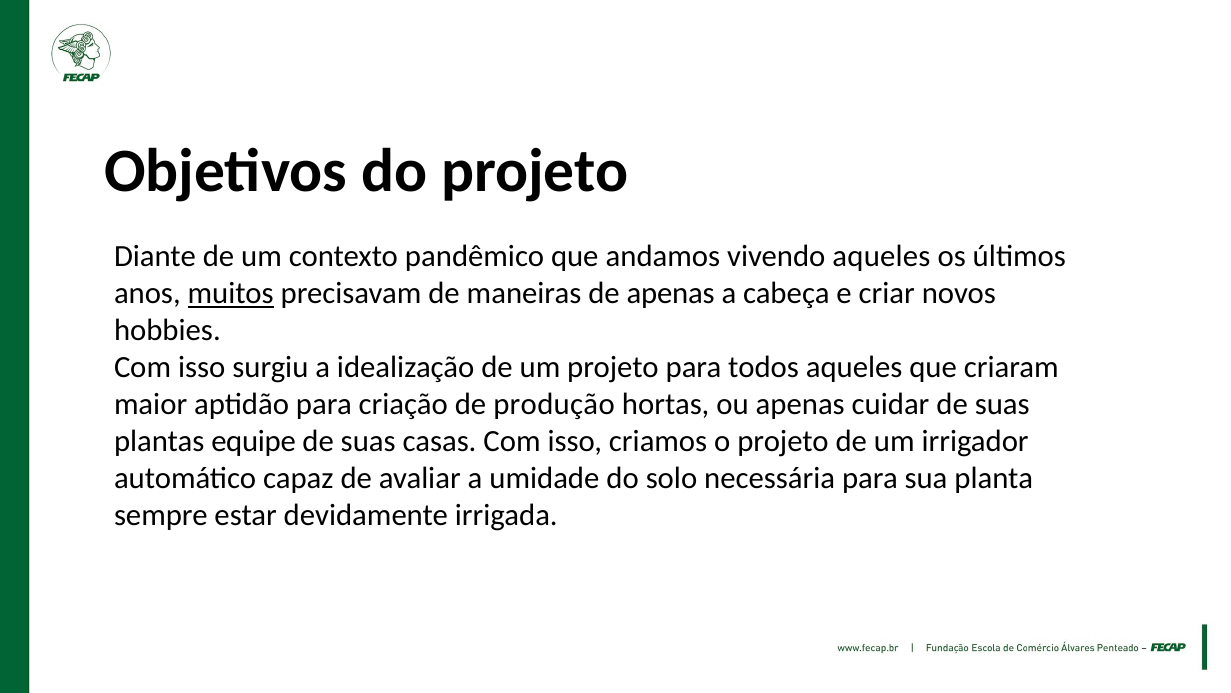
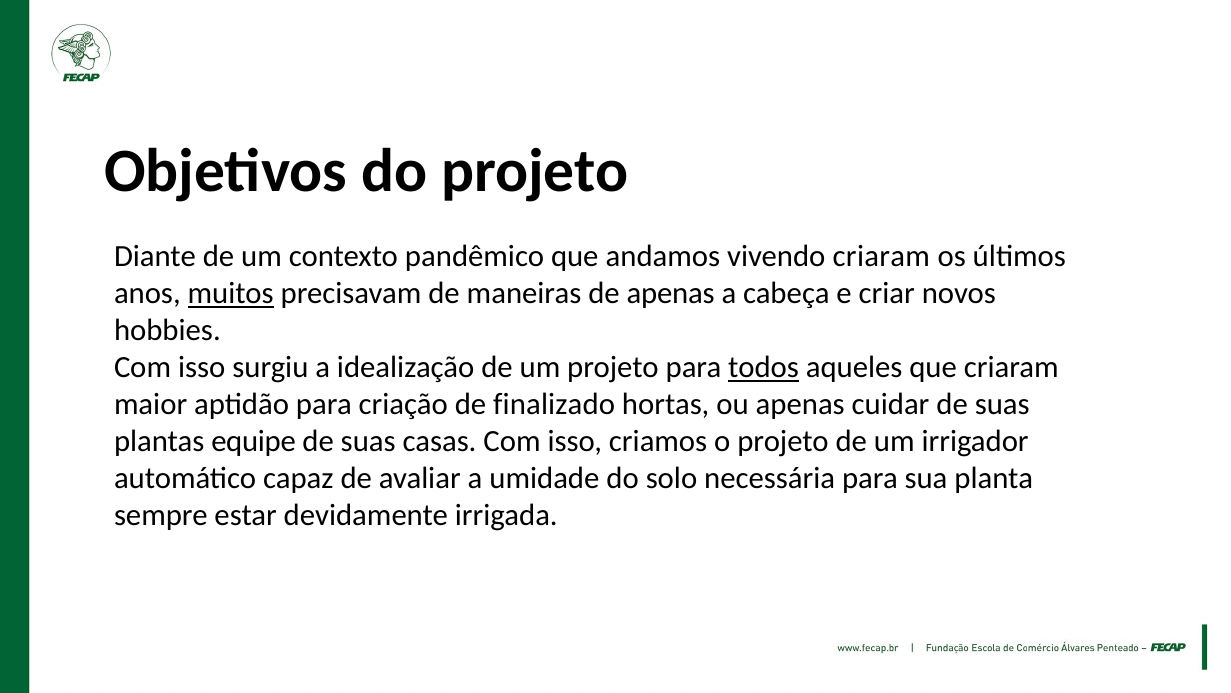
vivendo aqueles: aqueles -> criaram
todos underline: none -> present
produção: produção -> finalizado
